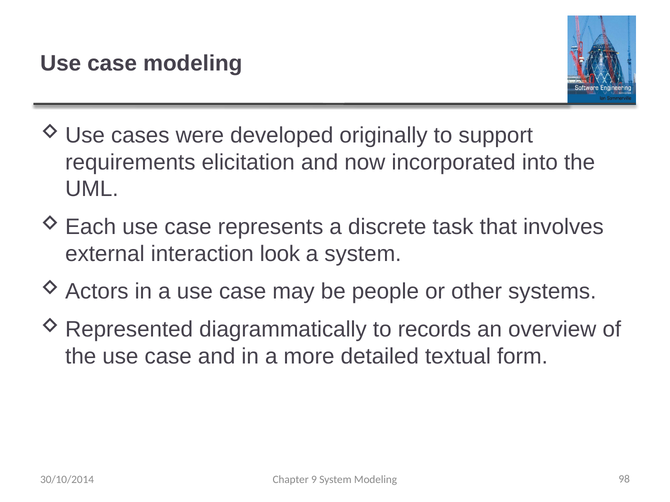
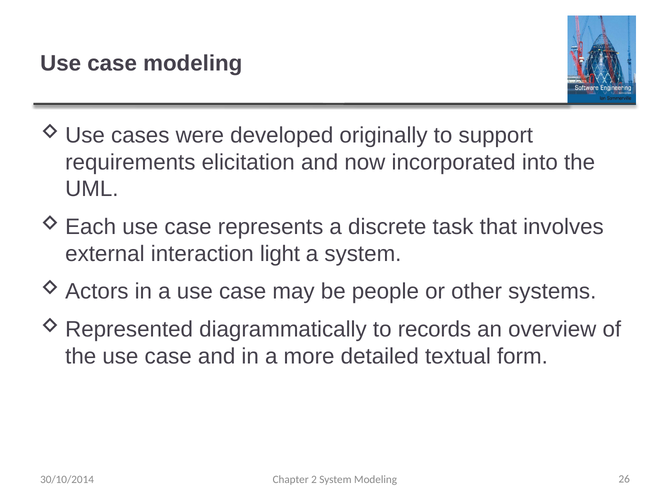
look: look -> light
9: 9 -> 2
98: 98 -> 26
